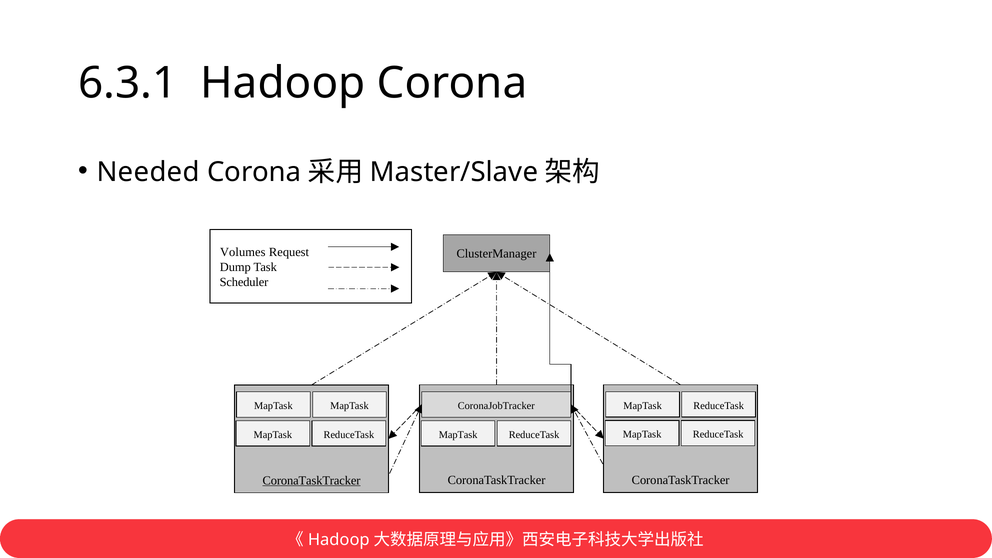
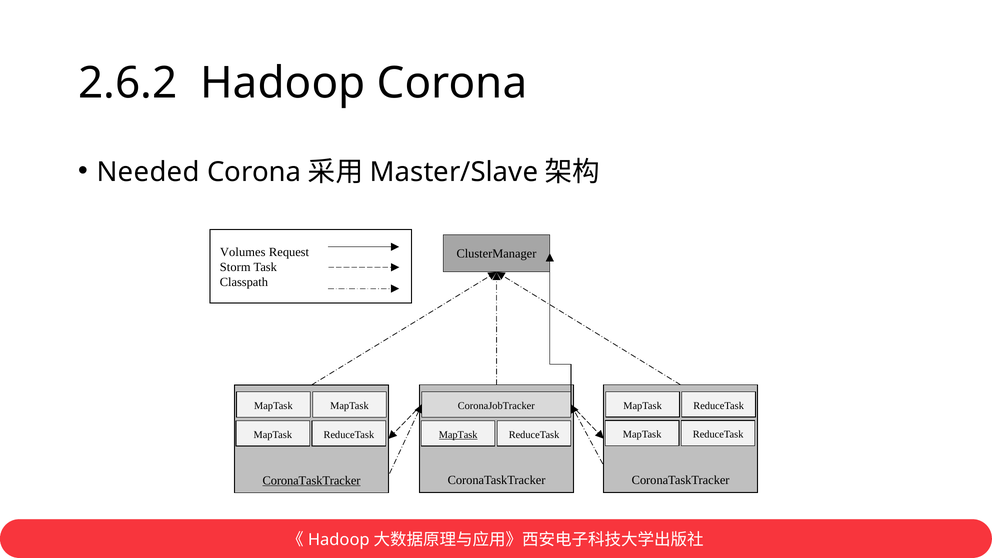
6.3.1: 6.3.1 -> 2.6.2
Dump: Dump -> Storm
Scheduler: Scheduler -> Classpath
MapTask at (458, 435) underline: none -> present
